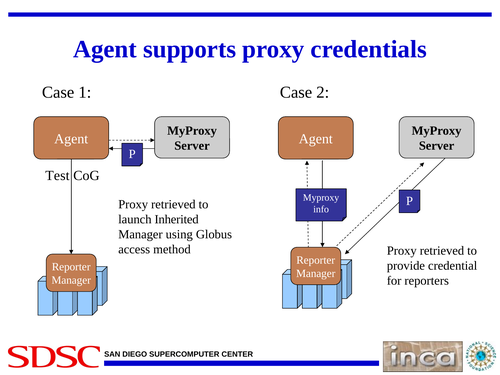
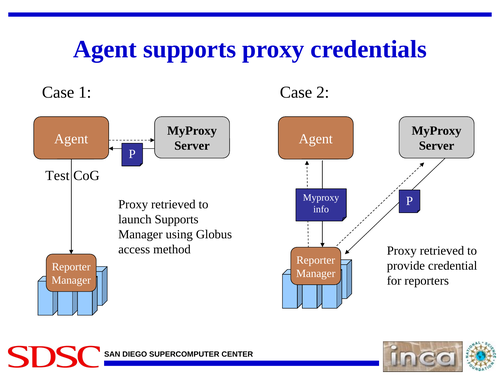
launch Inherited: Inherited -> Supports
